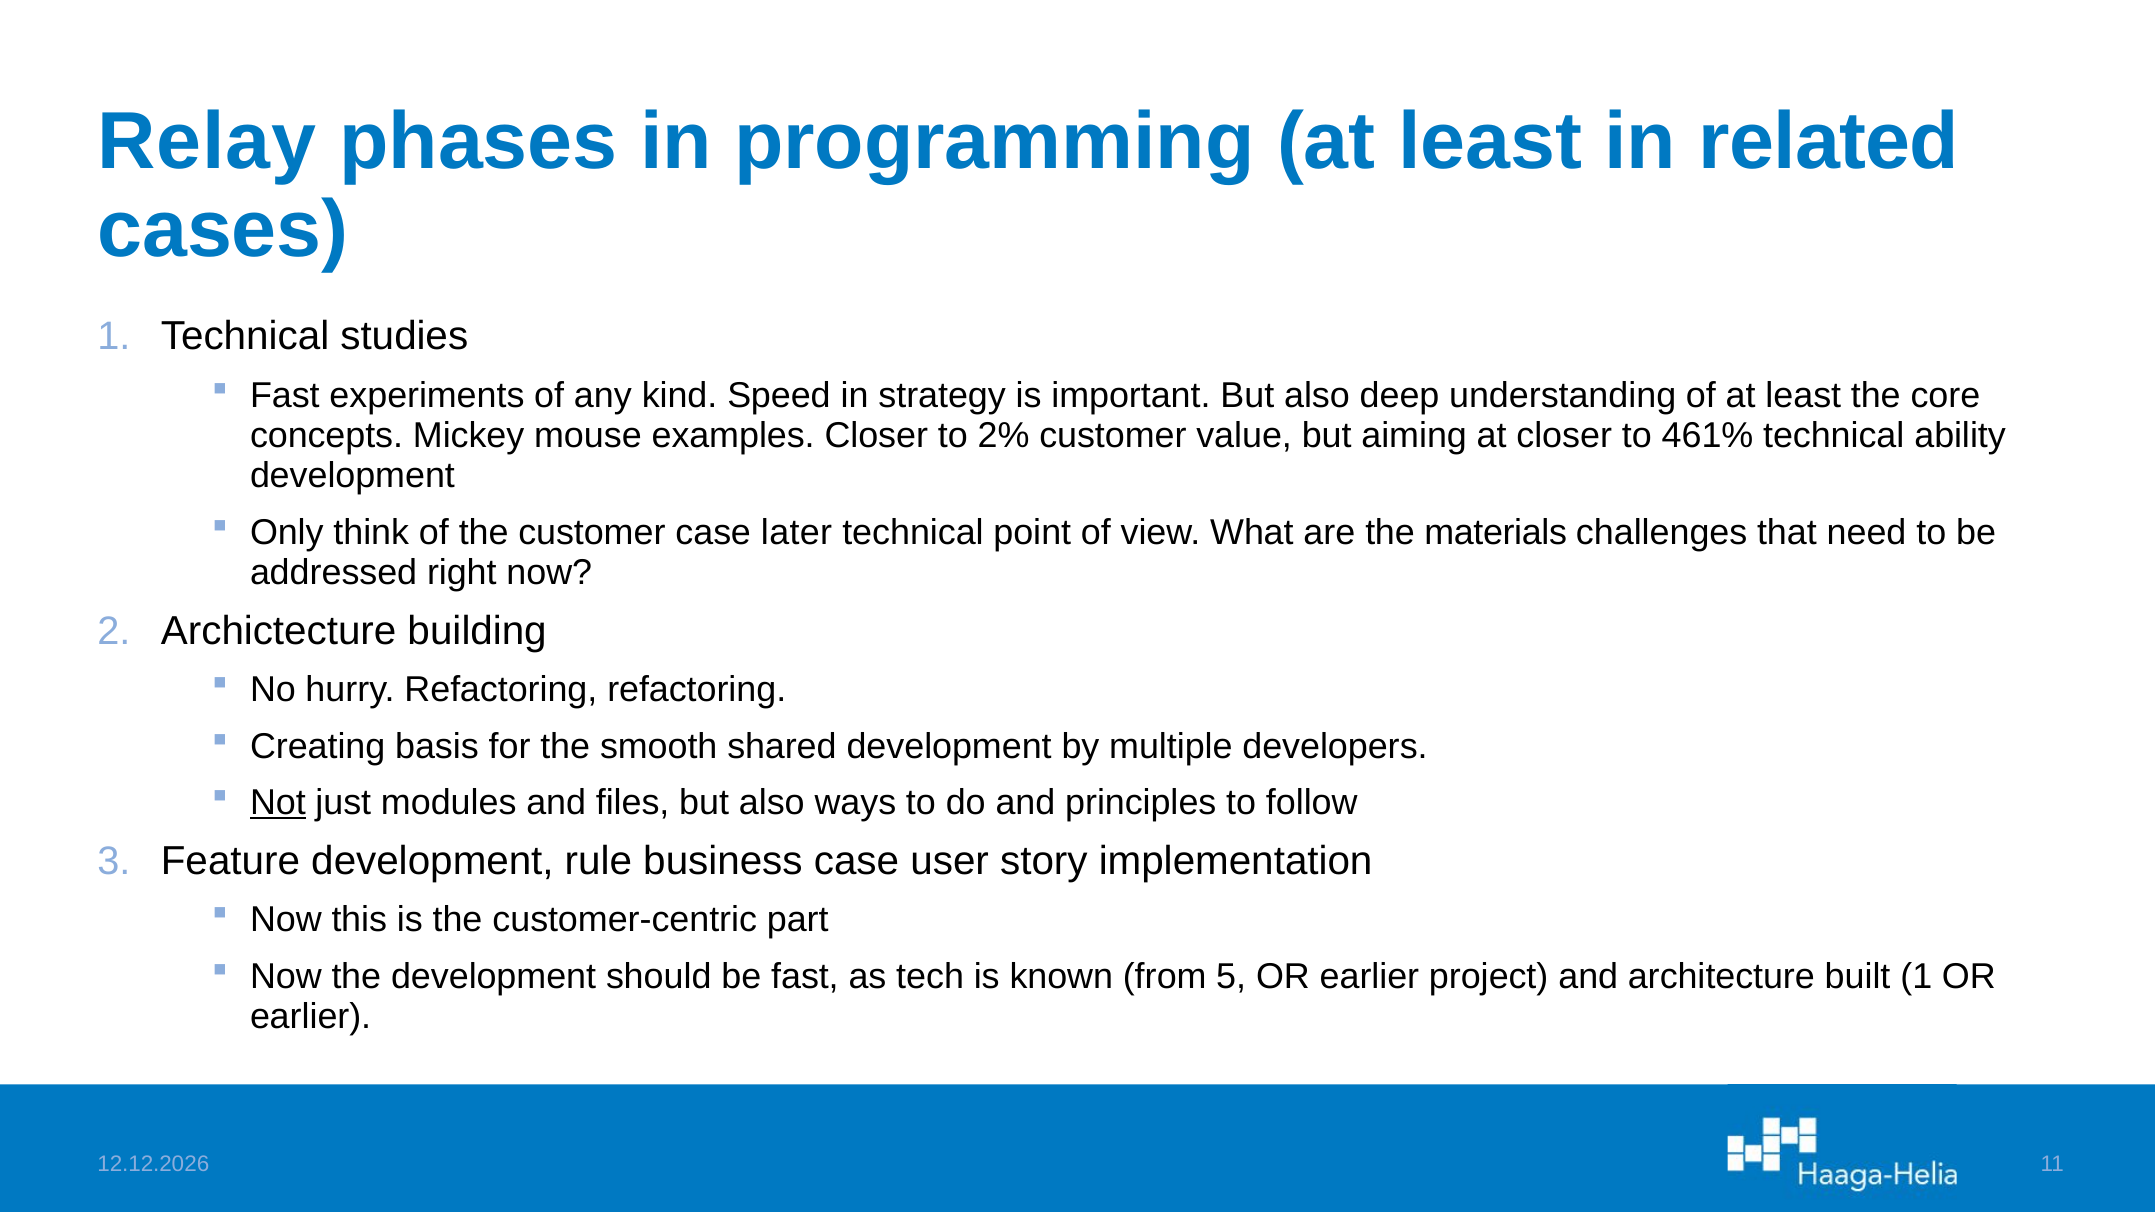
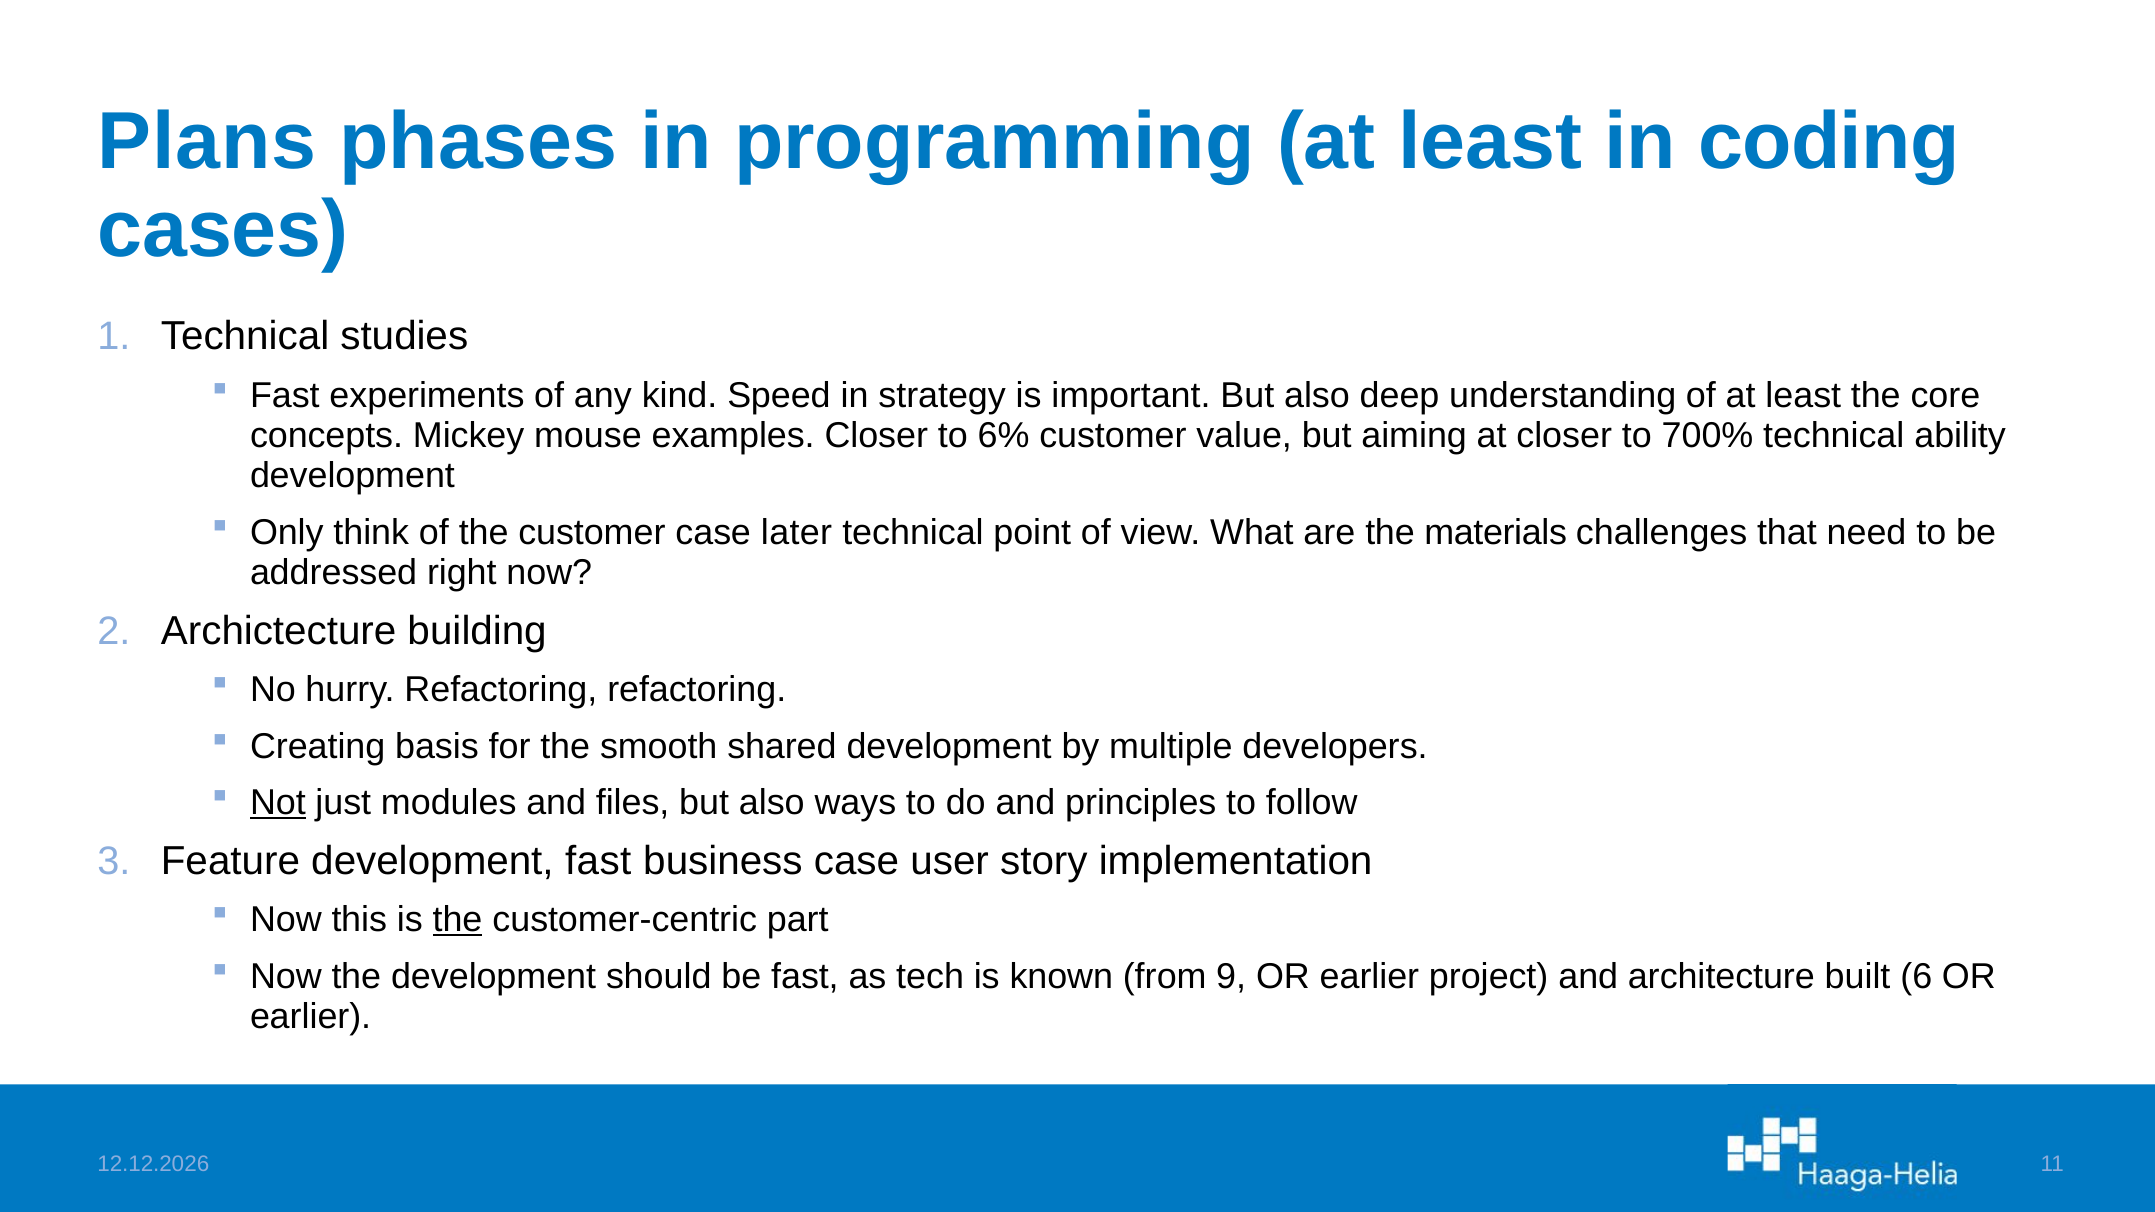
Relay: Relay -> Plans
related: related -> coding
2%: 2% -> 6%
461%: 461% -> 700%
development rule: rule -> fast
the at (458, 920) underline: none -> present
5: 5 -> 9
built 1: 1 -> 6
